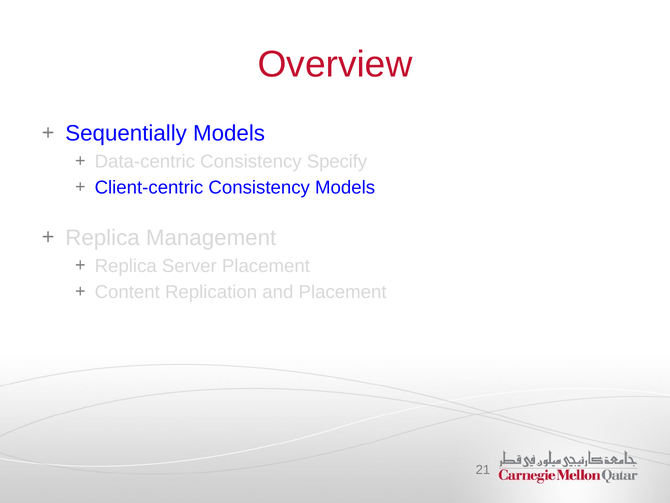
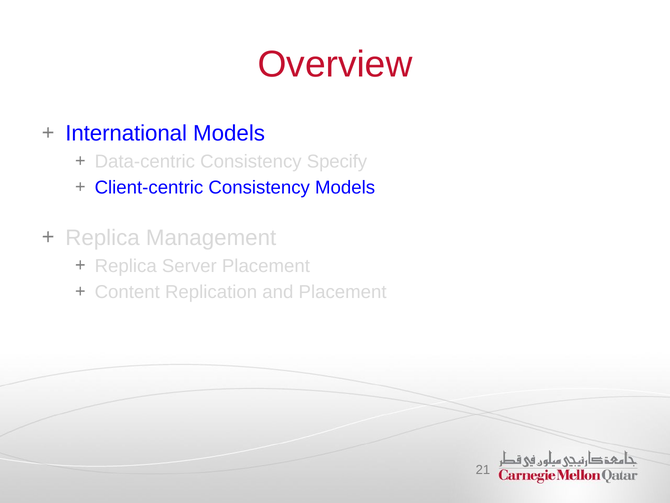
Sequentially: Sequentially -> International
